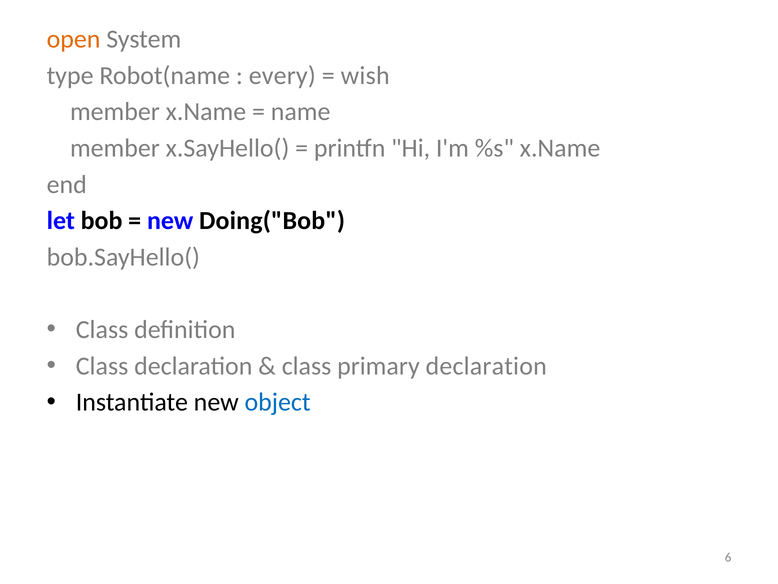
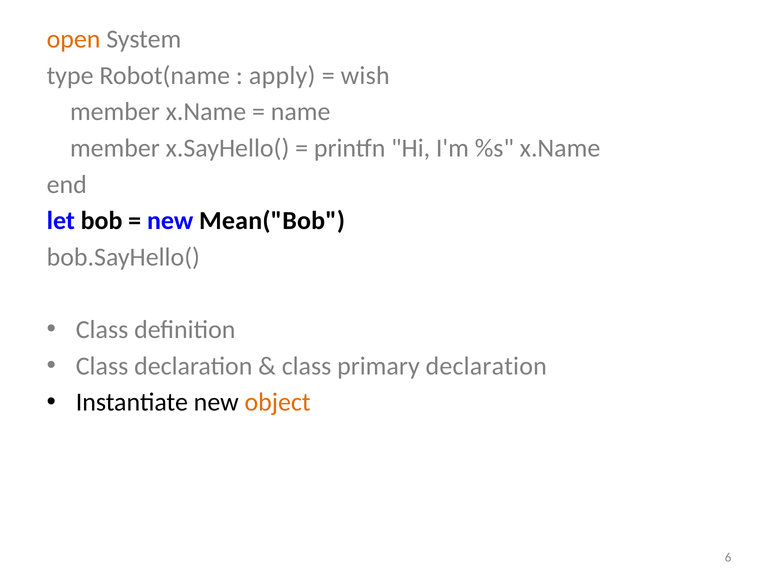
every: every -> apply
Doing("Bob: Doing("Bob -> Mean("Bob
object colour: blue -> orange
